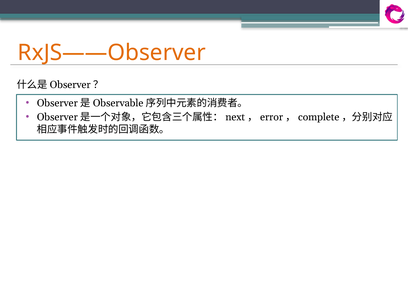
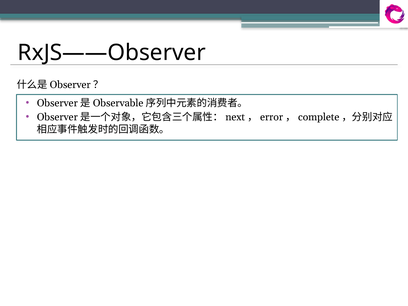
RxJS——Observer colour: orange -> black
